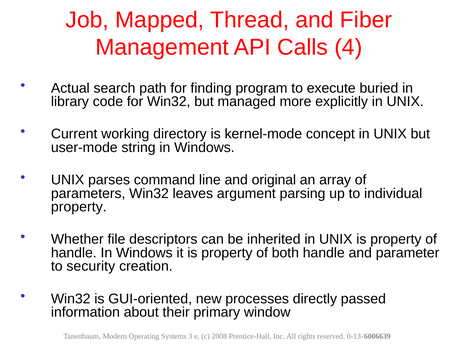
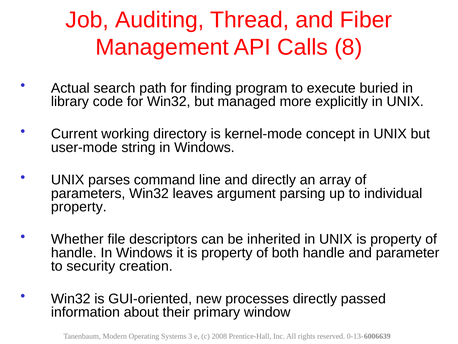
Mapped: Mapped -> Auditing
4: 4 -> 8
and original: original -> directly
